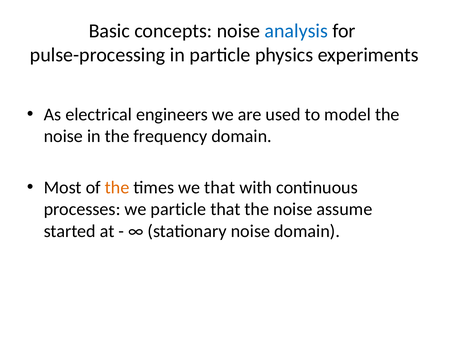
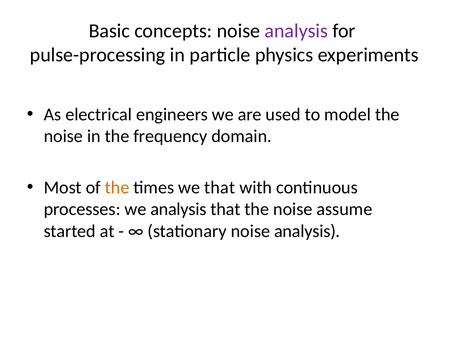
analysis at (296, 31) colour: blue -> purple
we particle: particle -> analysis
stationary noise domain: domain -> analysis
